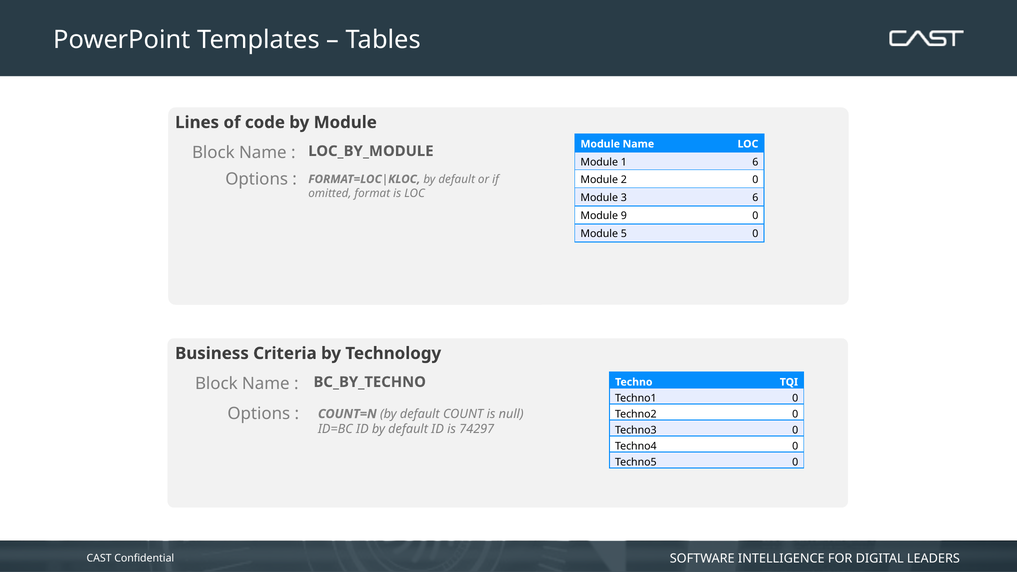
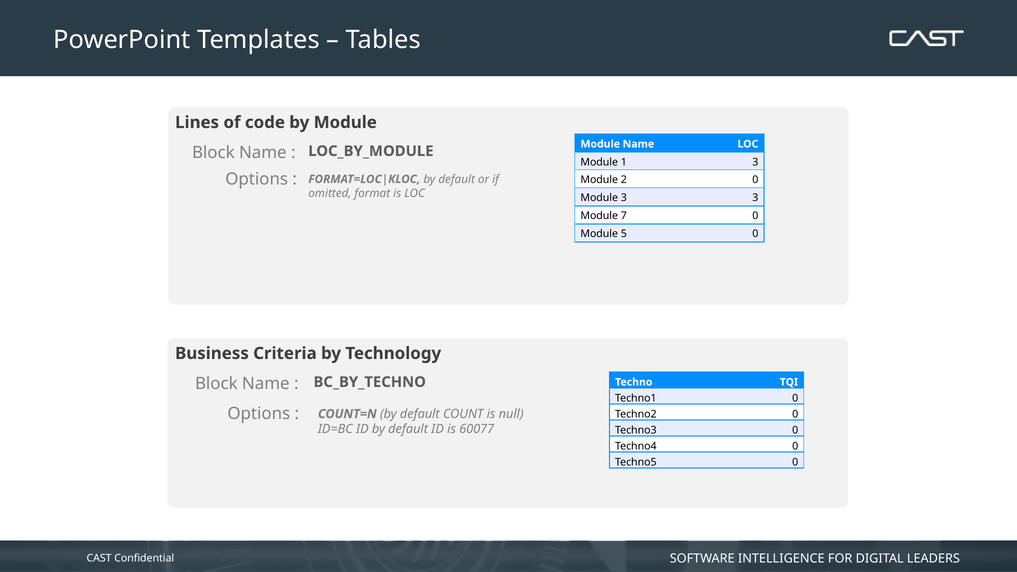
1 6: 6 -> 3
3 6: 6 -> 3
9: 9 -> 7
74297: 74297 -> 60077
